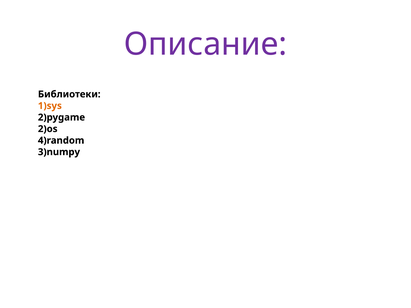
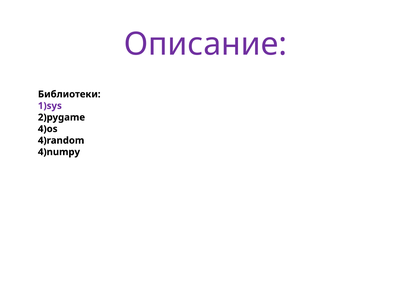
1)sys colour: orange -> purple
2)os: 2)os -> 4)os
3)numpy: 3)numpy -> 4)numpy
